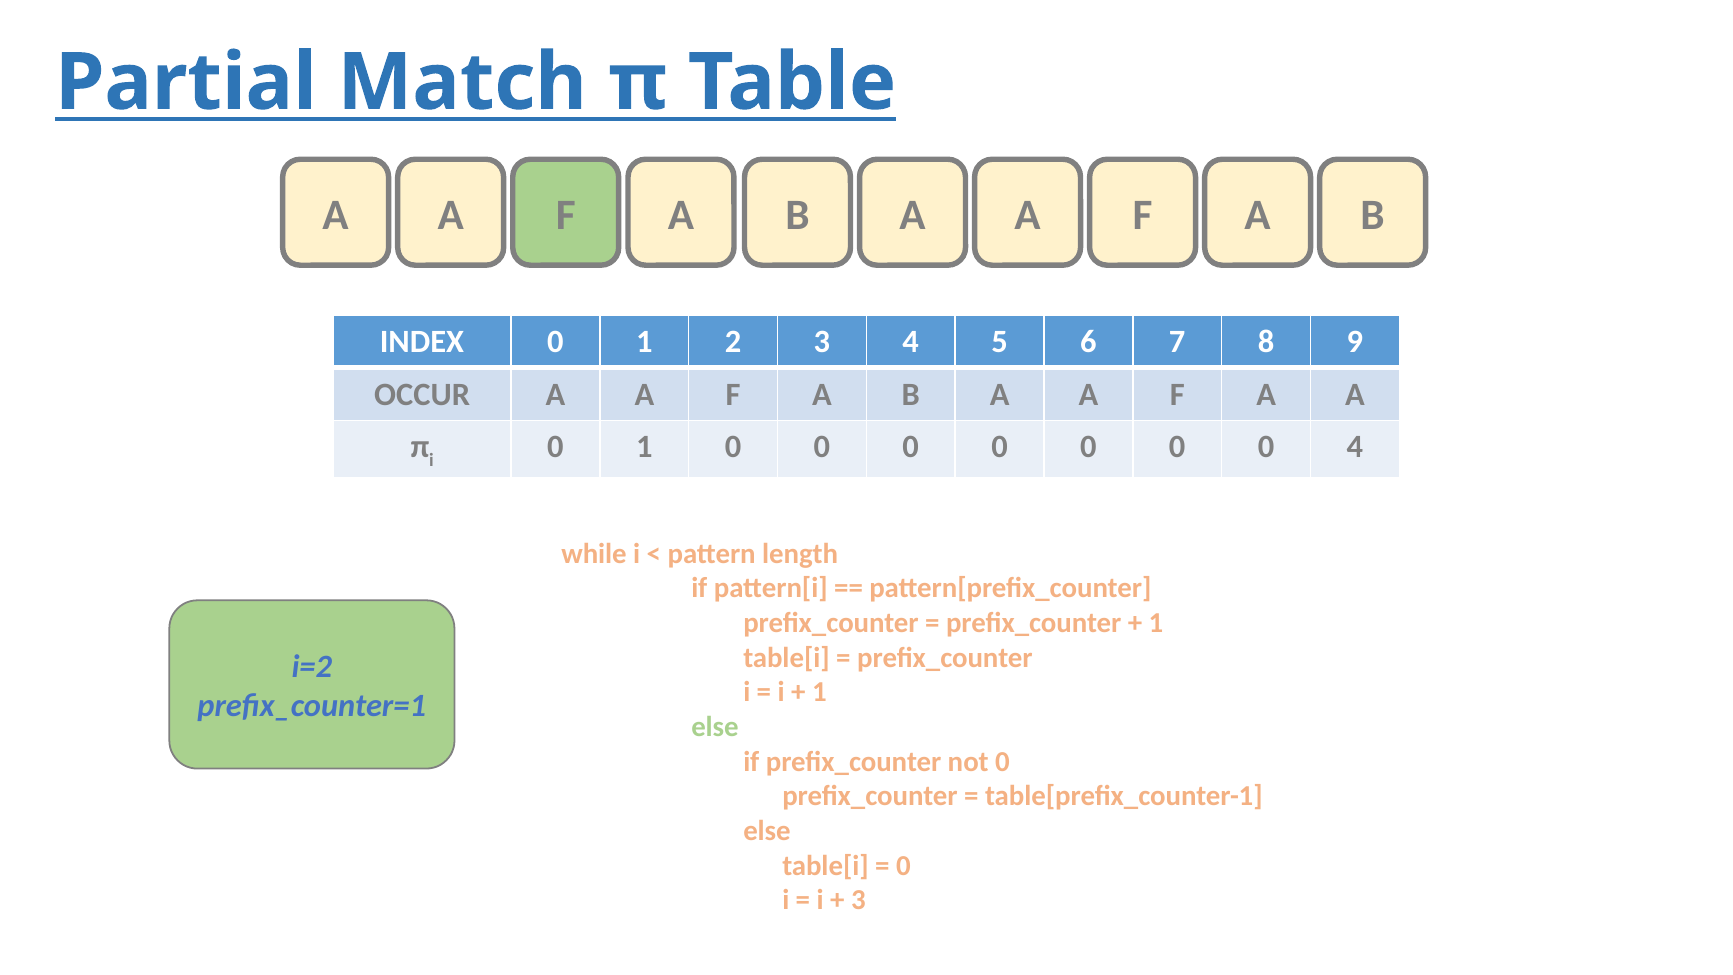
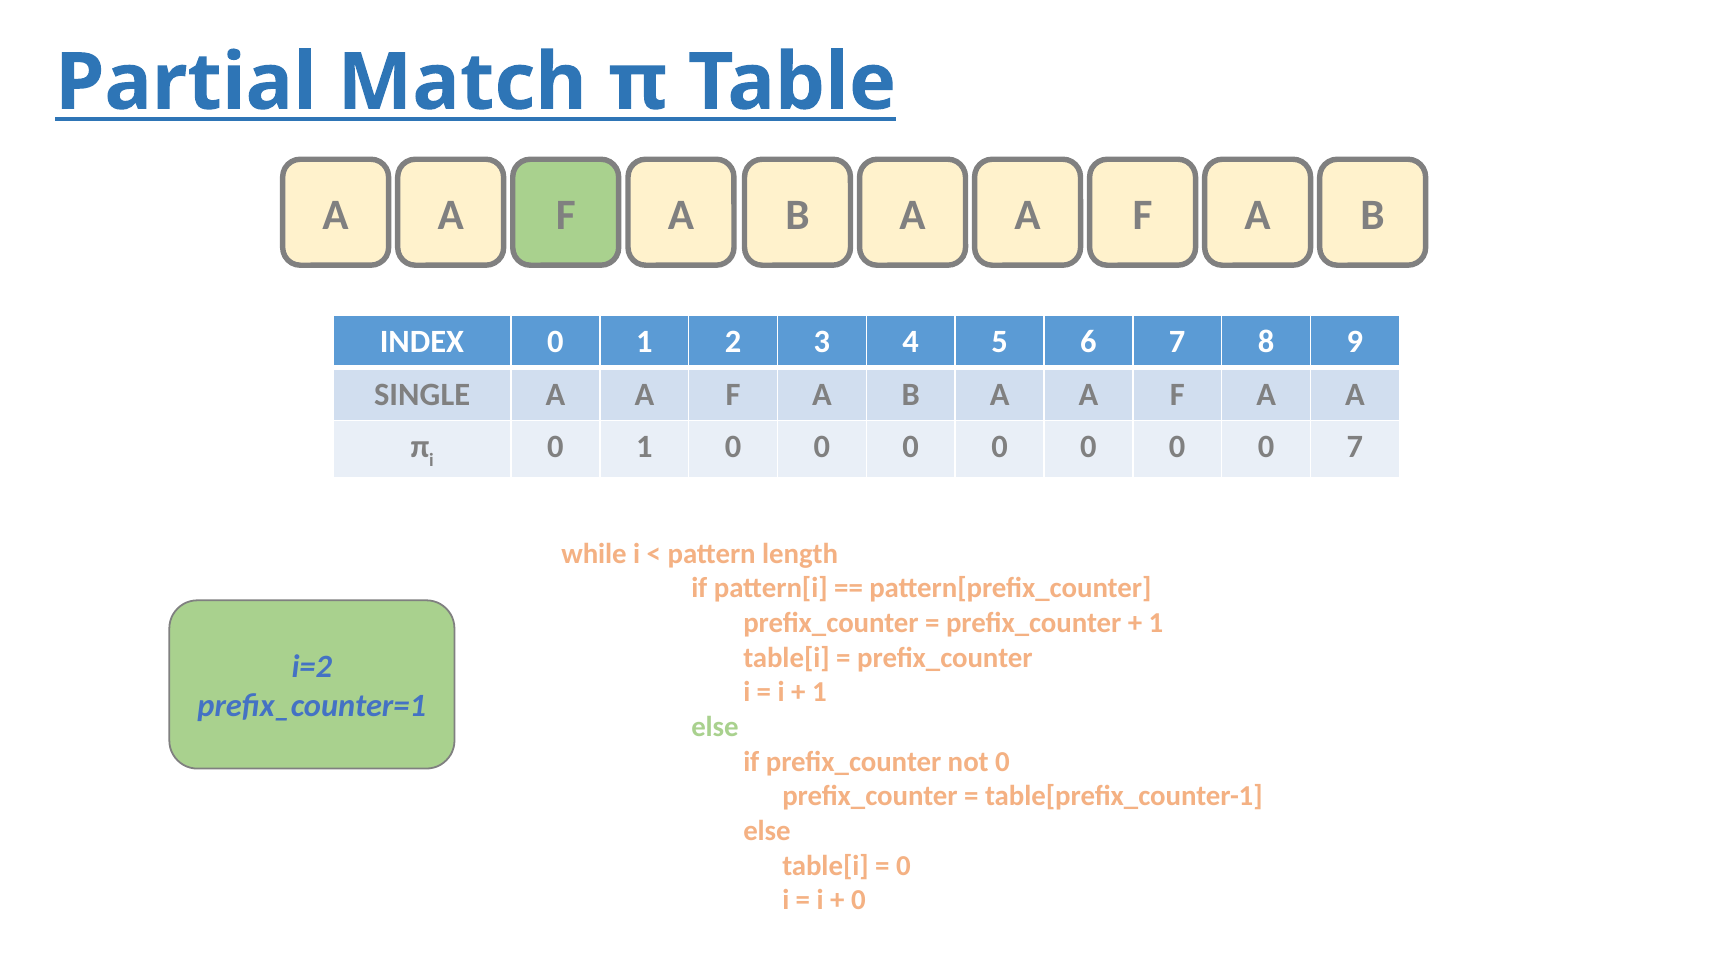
OCCUR: OCCUR -> SINGLE
0 4: 4 -> 7
3 at (858, 900): 3 -> 0
